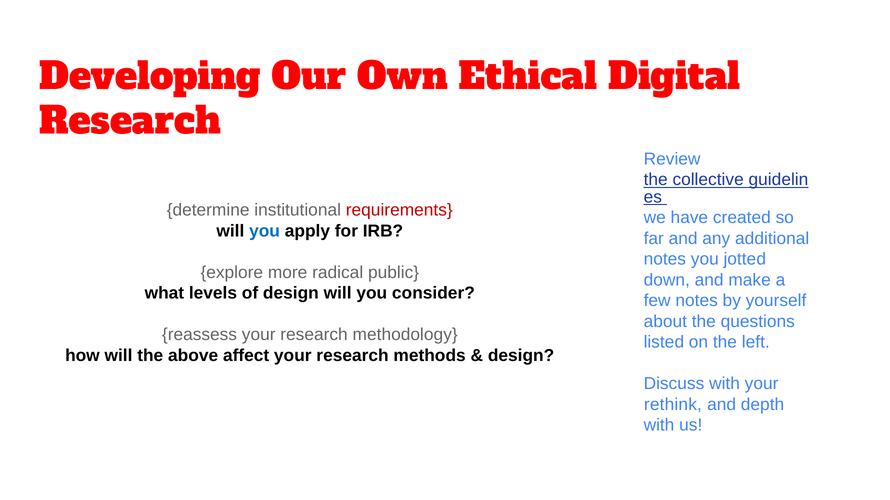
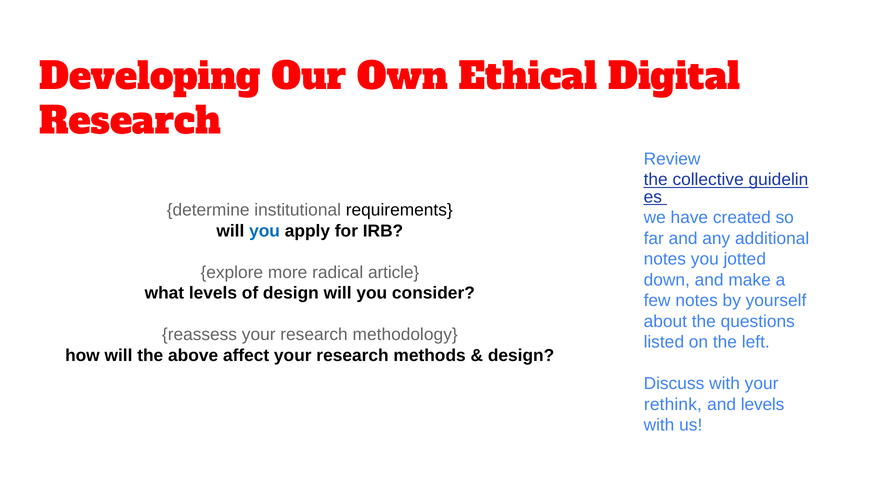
requirements colour: red -> black
public: public -> article
and depth: depth -> levels
